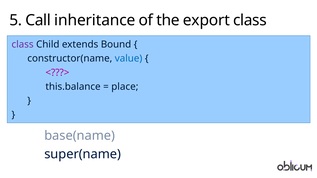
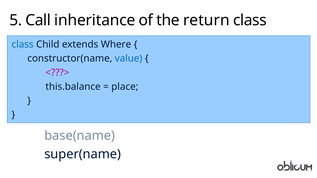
export: export -> return
class at (23, 45) colour: purple -> blue
Bound: Bound -> Where
